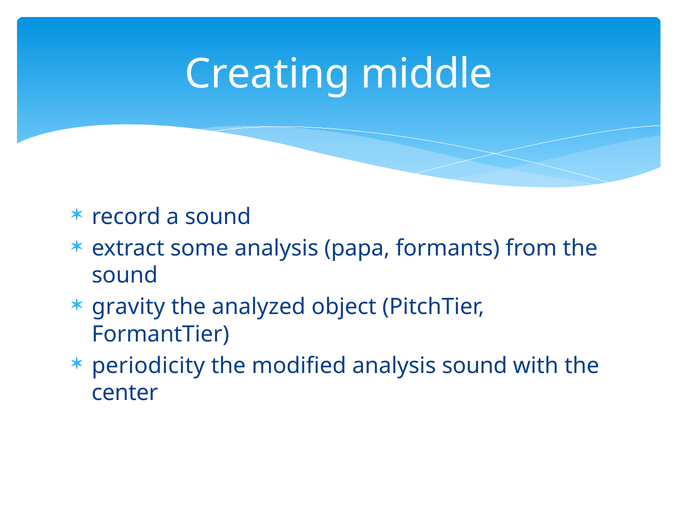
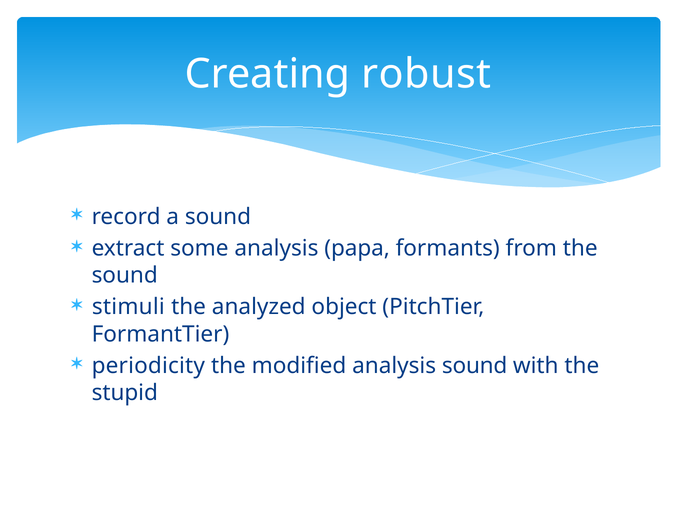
middle: middle -> robust
gravity: gravity -> stimuli
center: center -> stupid
